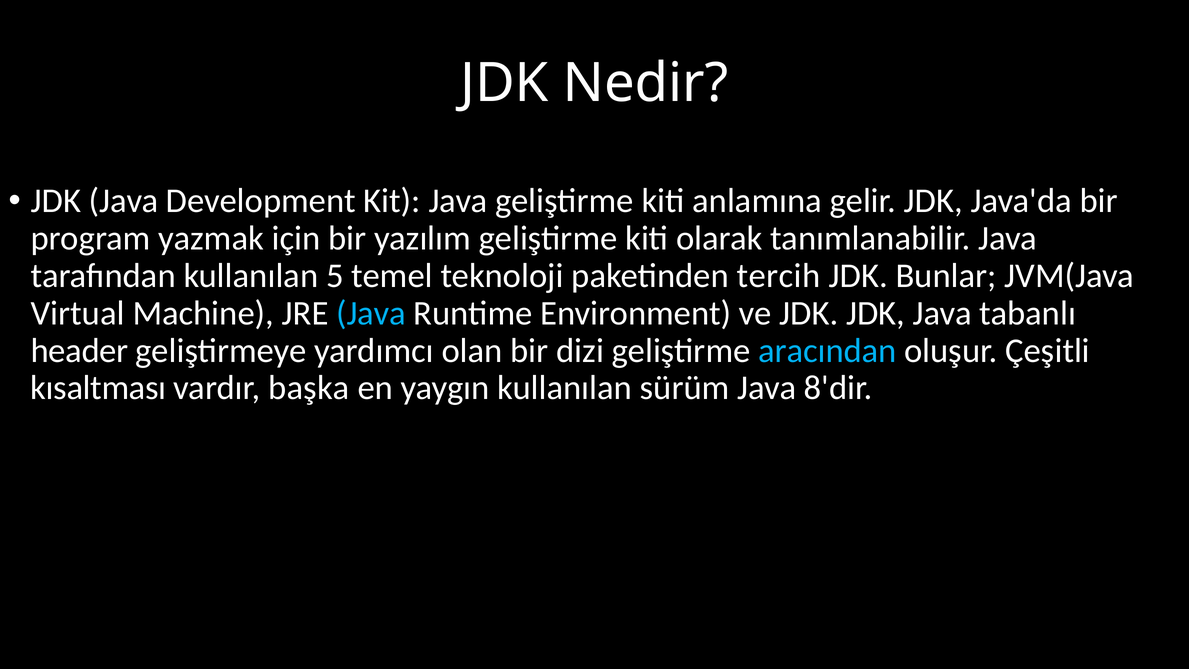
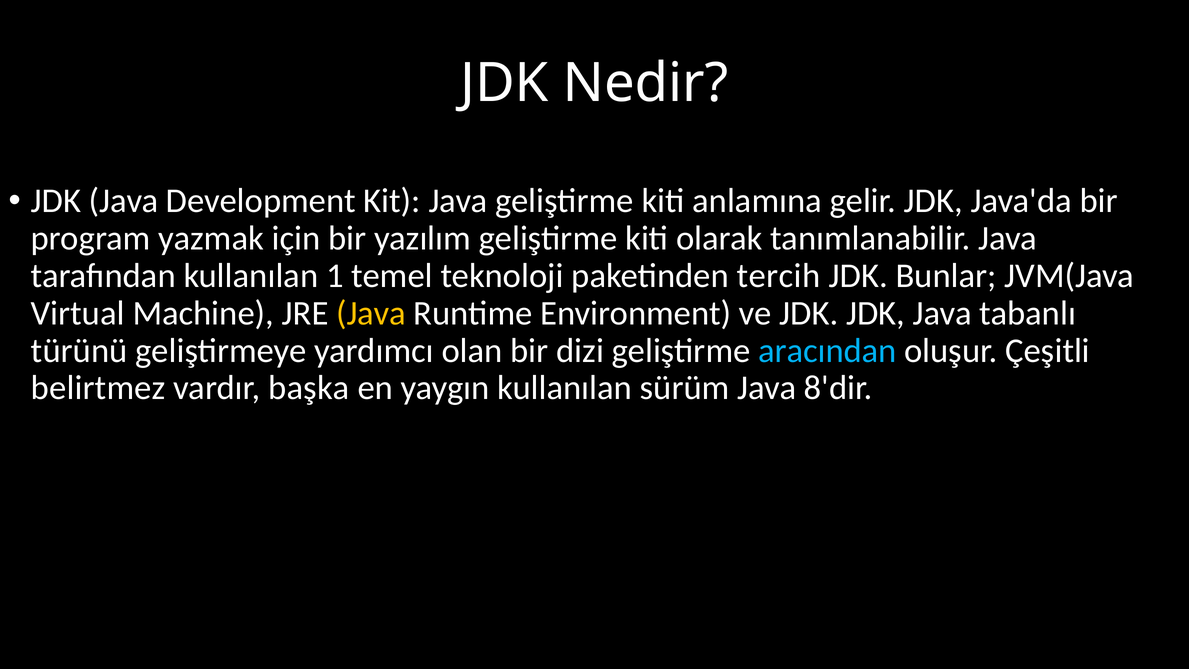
5: 5 -> 1
Java at (371, 313) colour: light blue -> yellow
header: header -> türünü
kısaltması: kısaltması -> belirtmez
